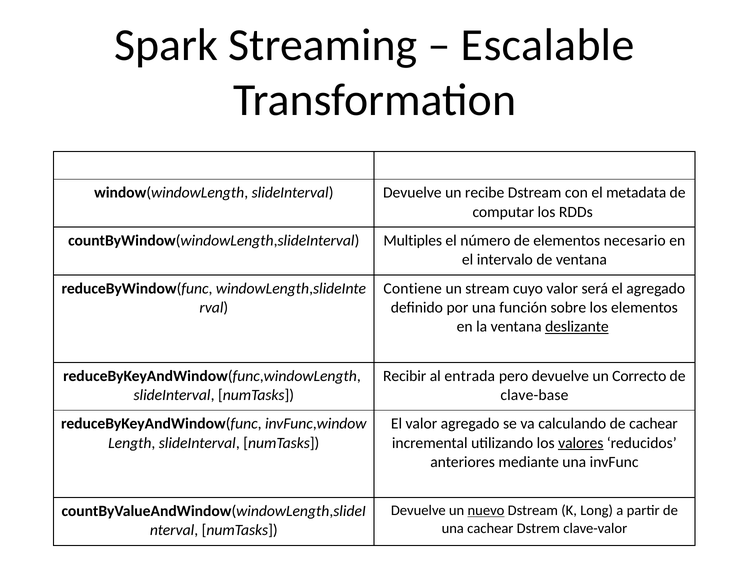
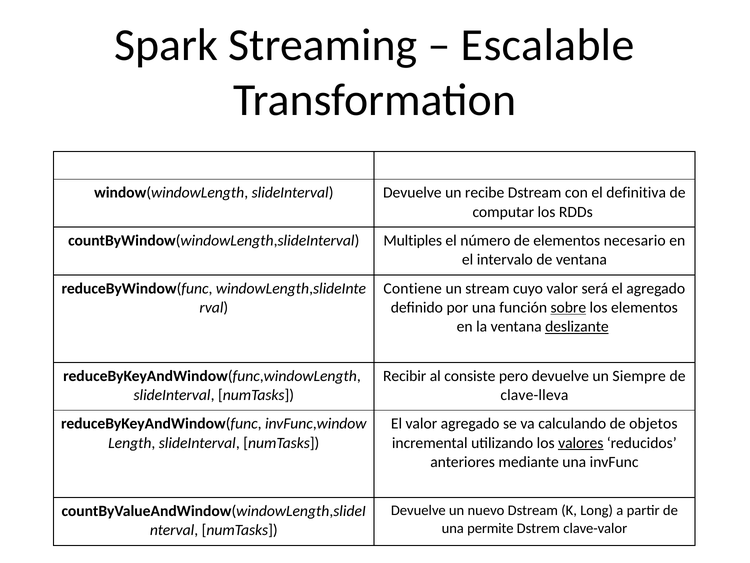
metadata: metadata -> definitiva
sobre underline: none -> present
entrada: entrada -> consiste
Correcto: Correcto -> Siempre
clave-base: clave-base -> clave-lleva
de cachear: cachear -> objetos
nuevo underline: present -> none
una cachear: cachear -> permite
